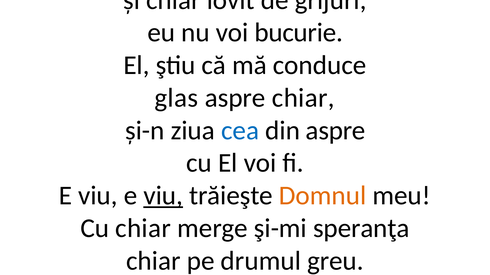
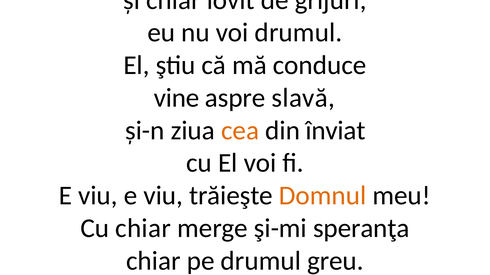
voi bucurie: bucurie -> drumul
glas: glas -> vine
aspre chiar: chiar -> slavă
cea colour: blue -> orange
din aspre: aspre -> înviat
viu at (163, 196) underline: present -> none
